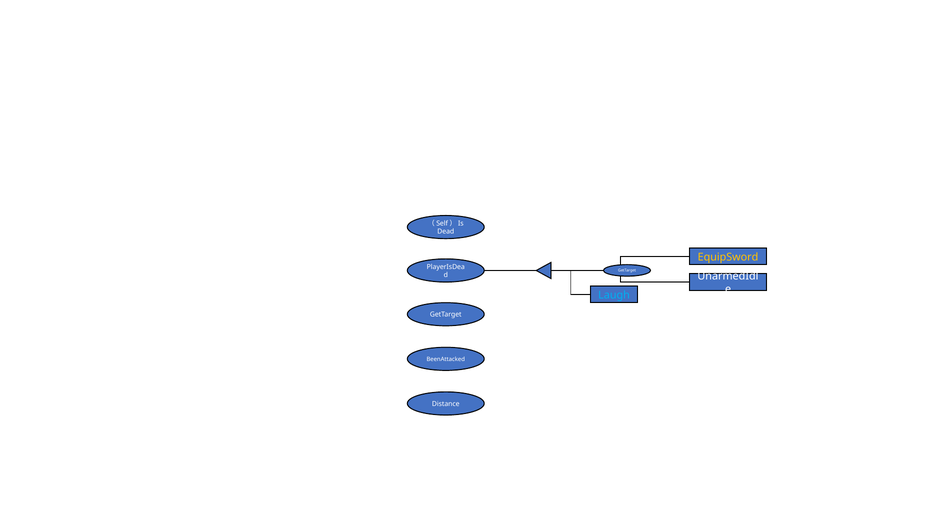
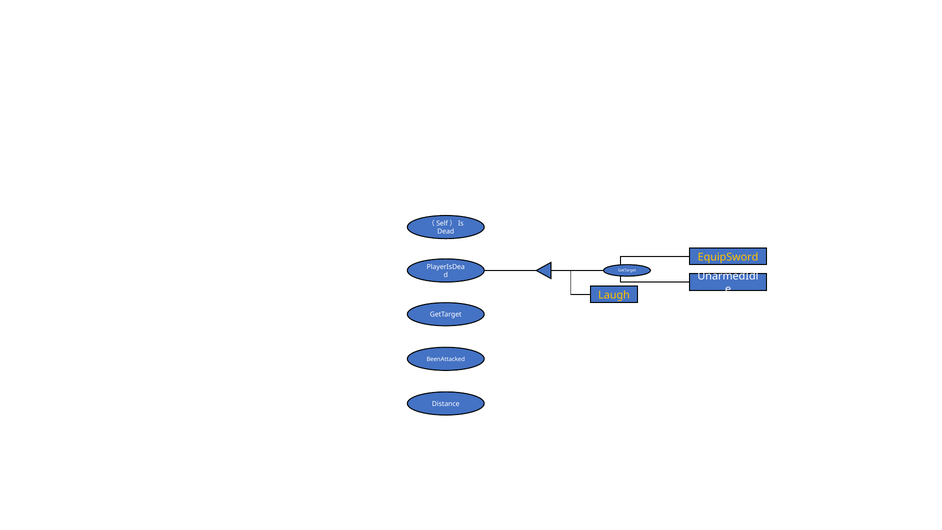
Laugh colour: light blue -> yellow
